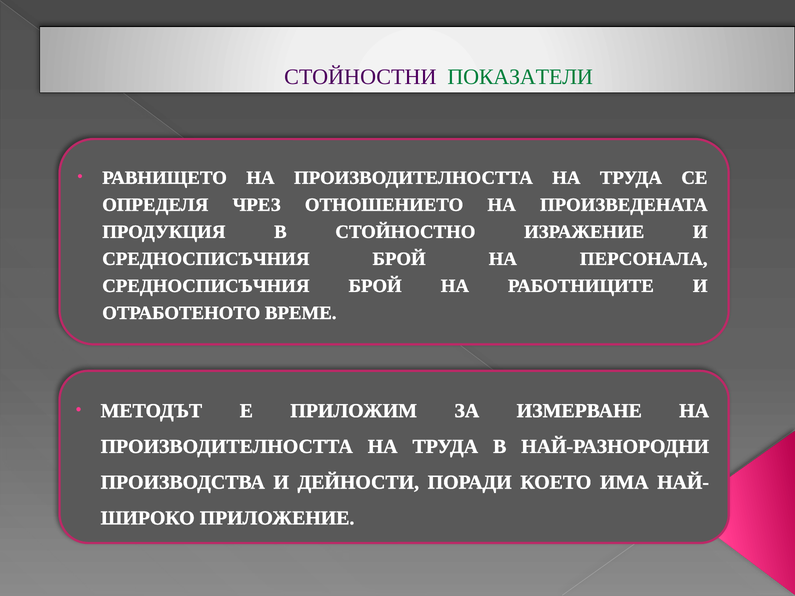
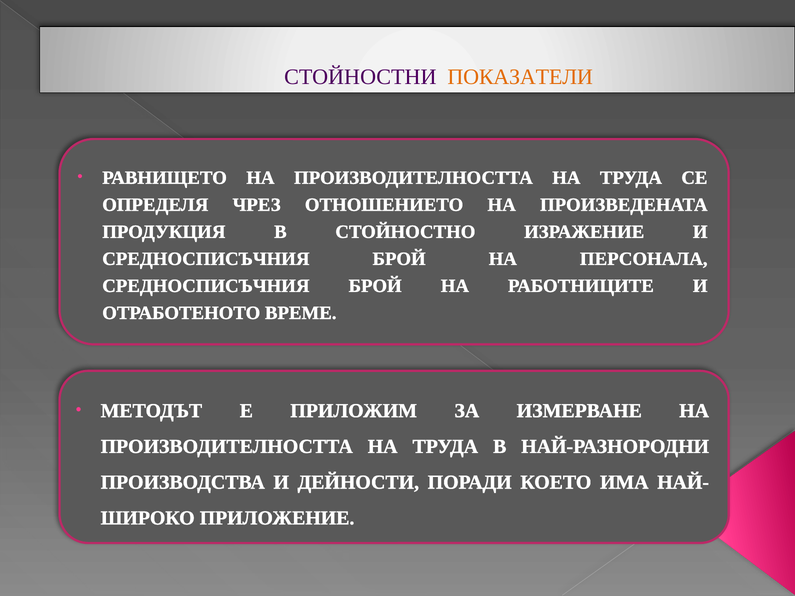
ПОКАЗАТЕЛИ colour: green -> orange
